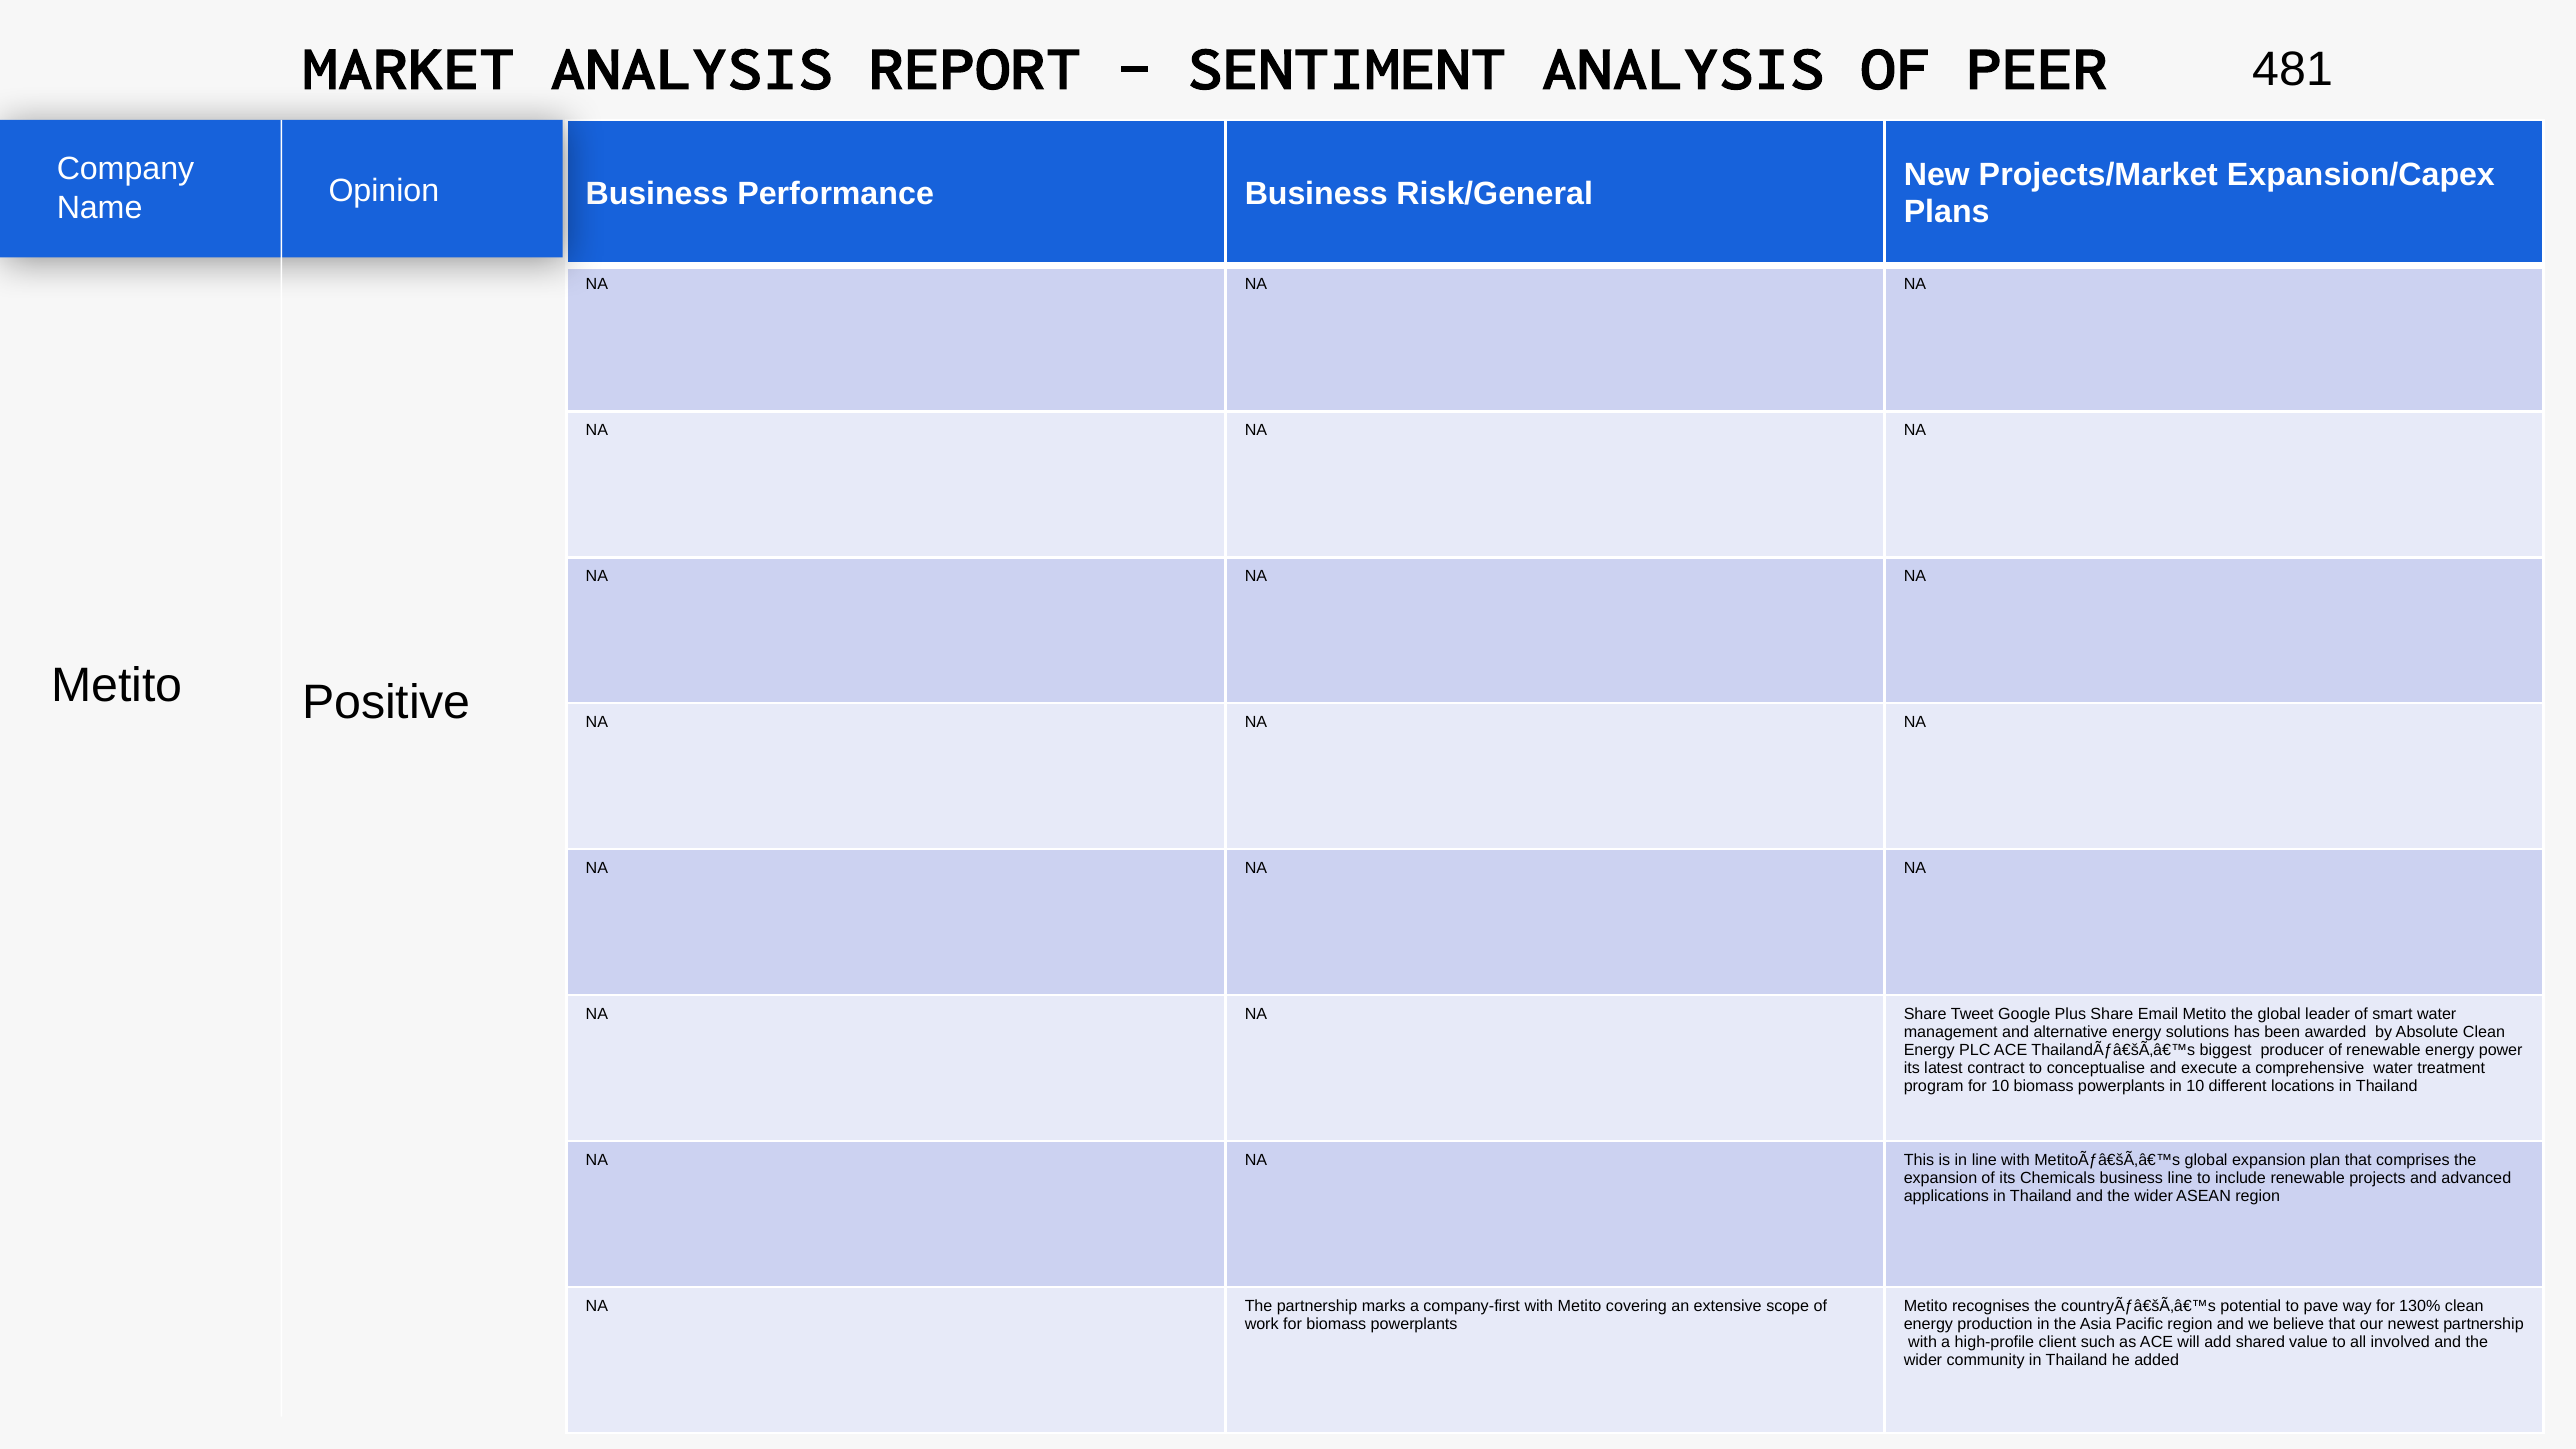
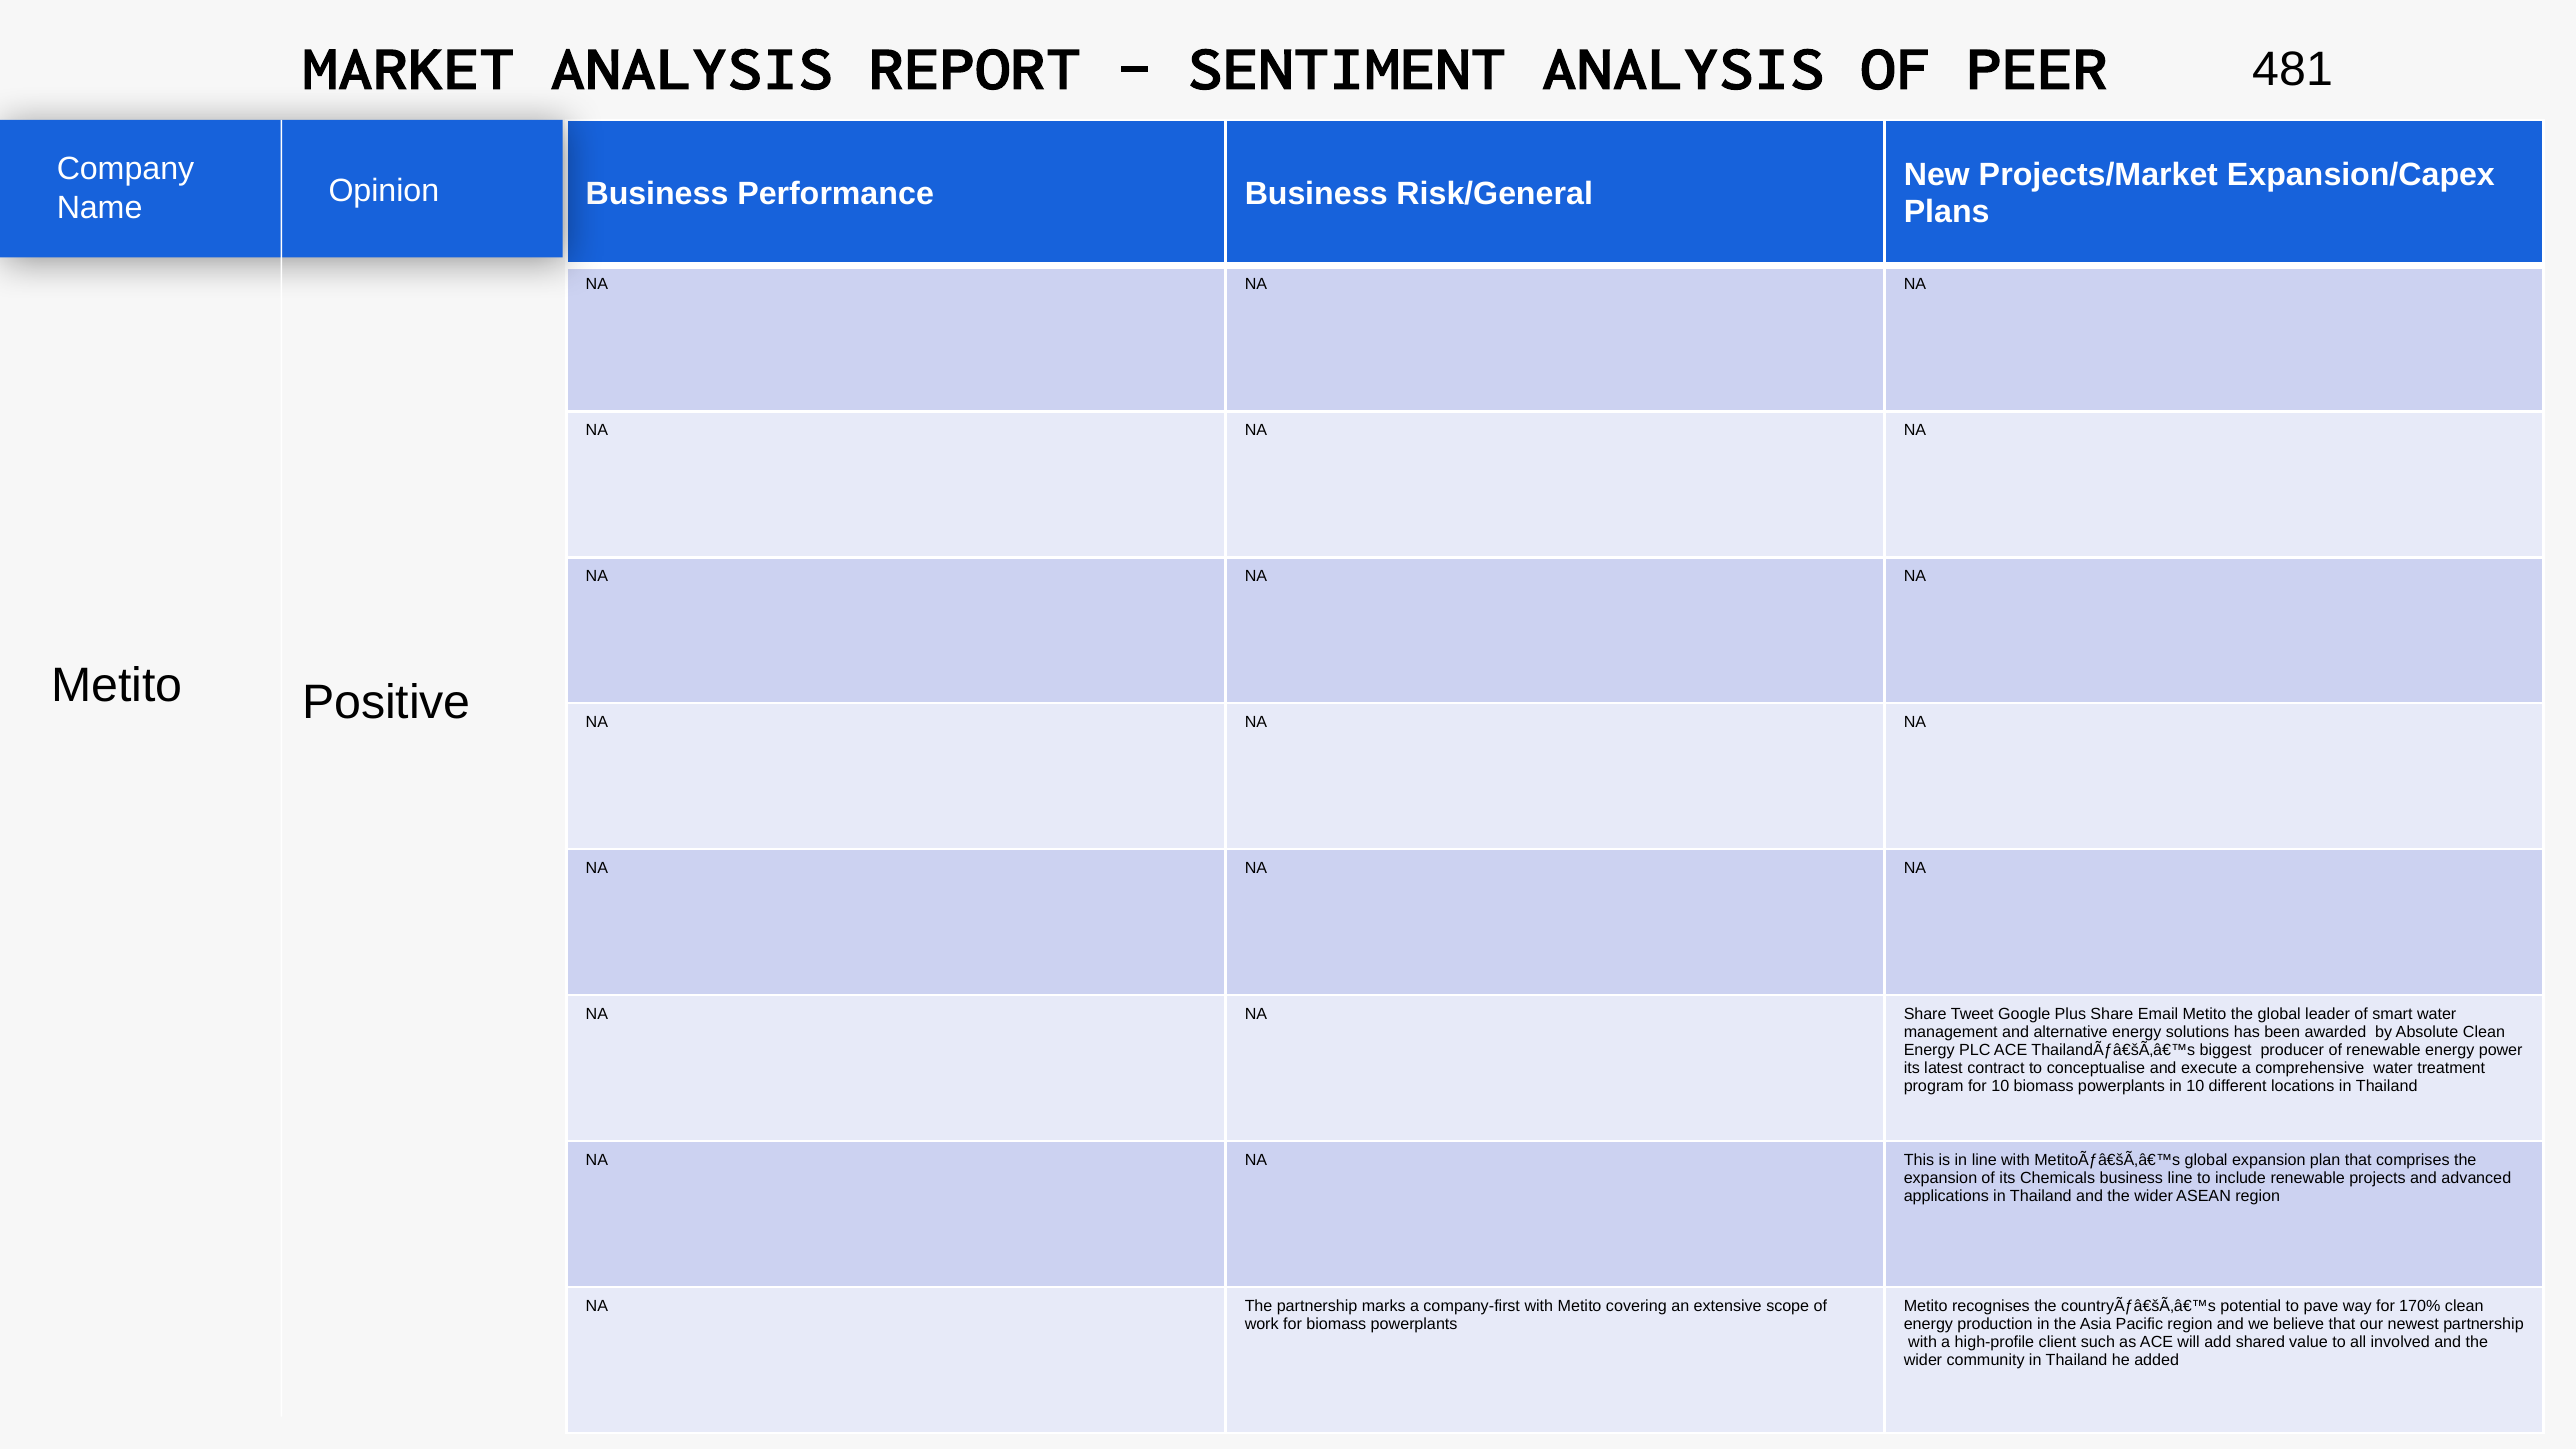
130%: 130% -> 170%
